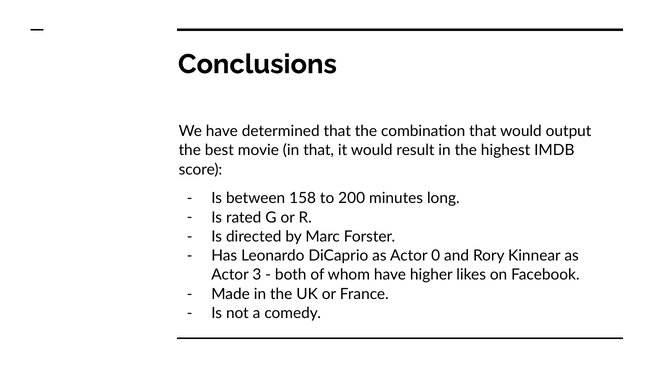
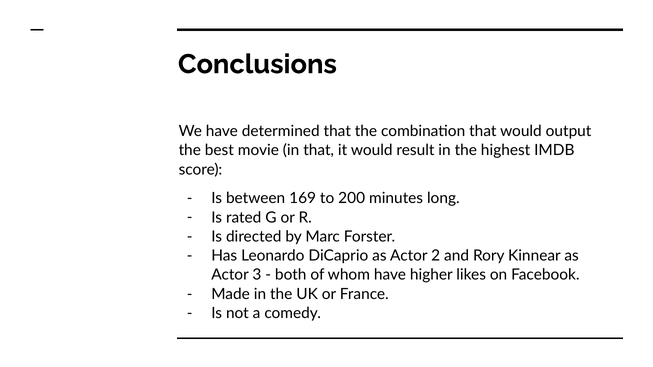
158: 158 -> 169
0: 0 -> 2
